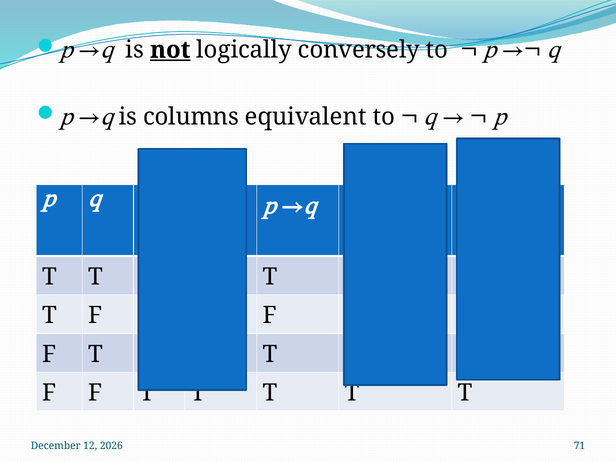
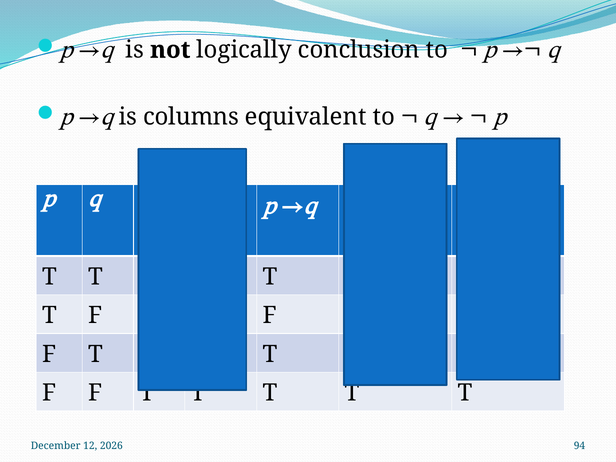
not underline: present -> none
conversely: conversely -> conclusion
71: 71 -> 94
